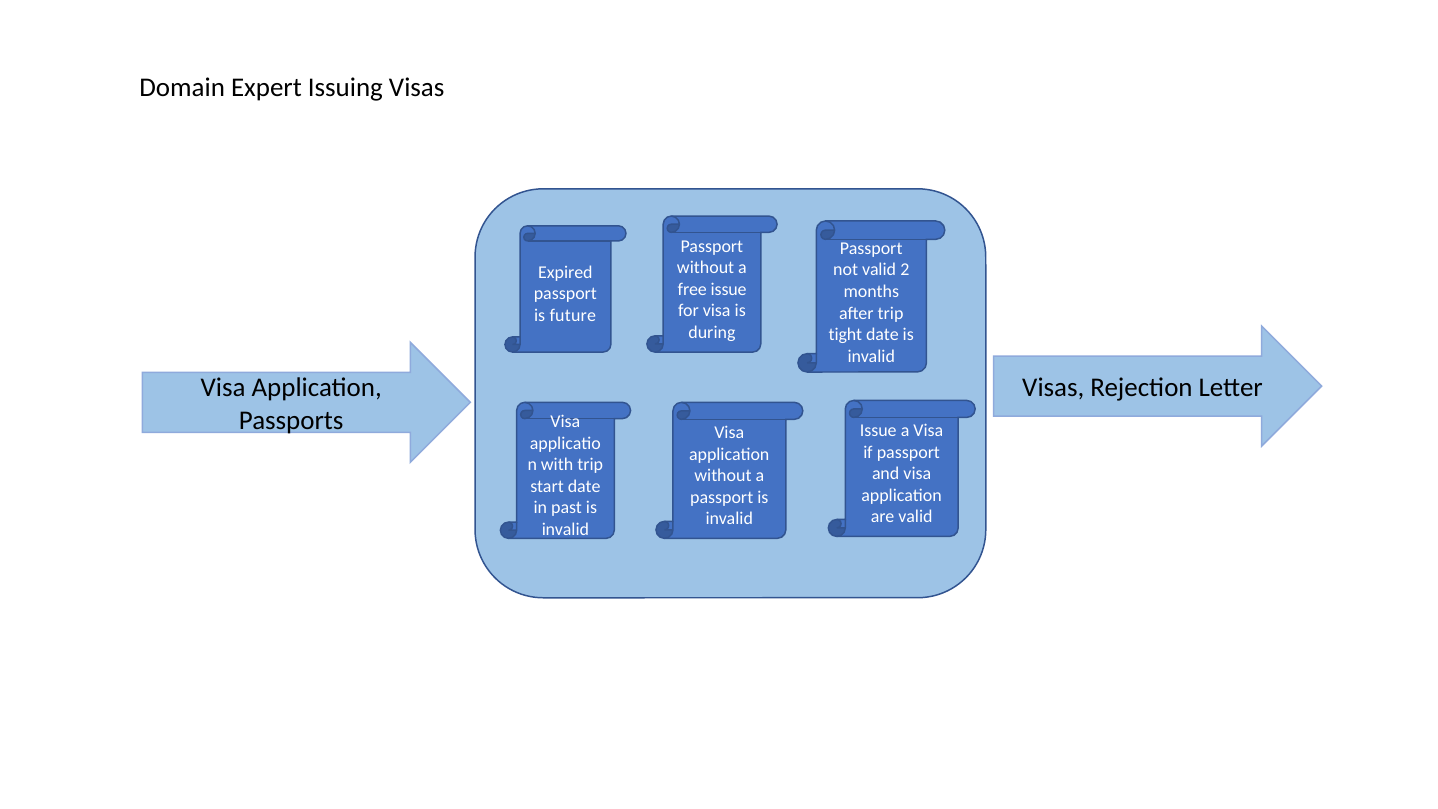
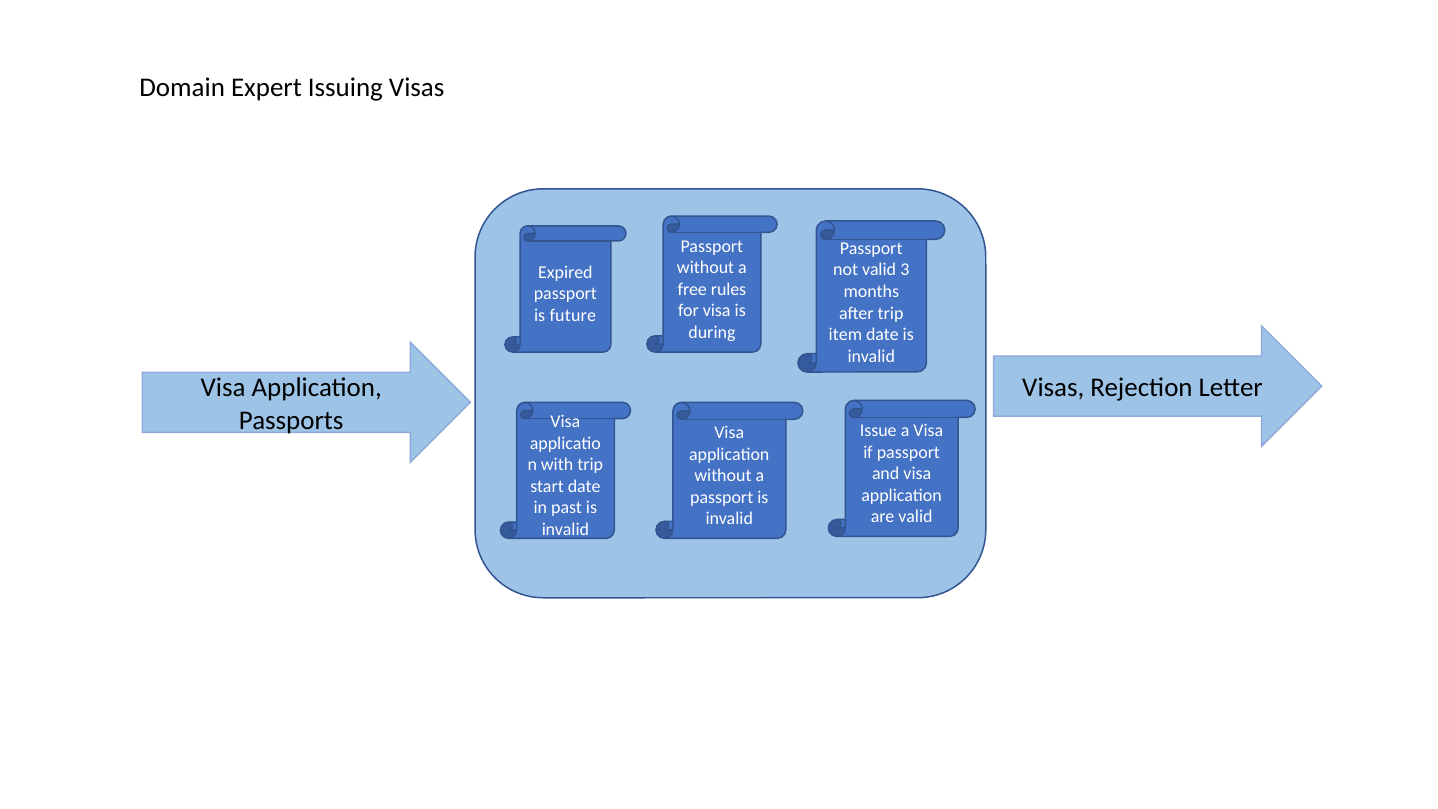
2: 2 -> 3
free issue: issue -> rules
tight: tight -> item
